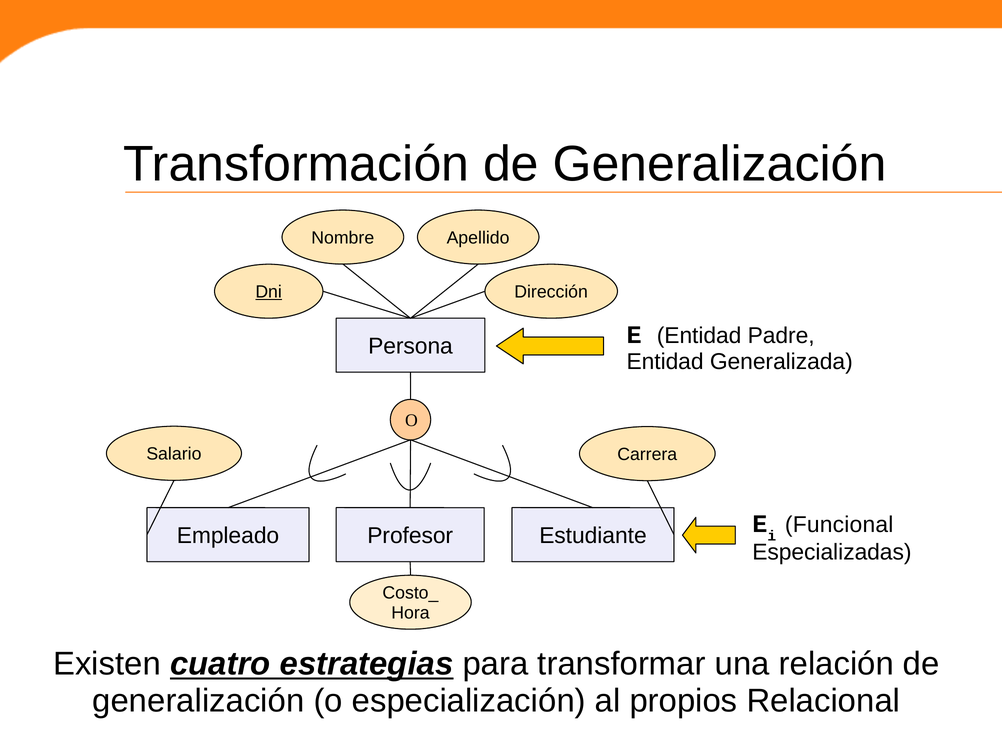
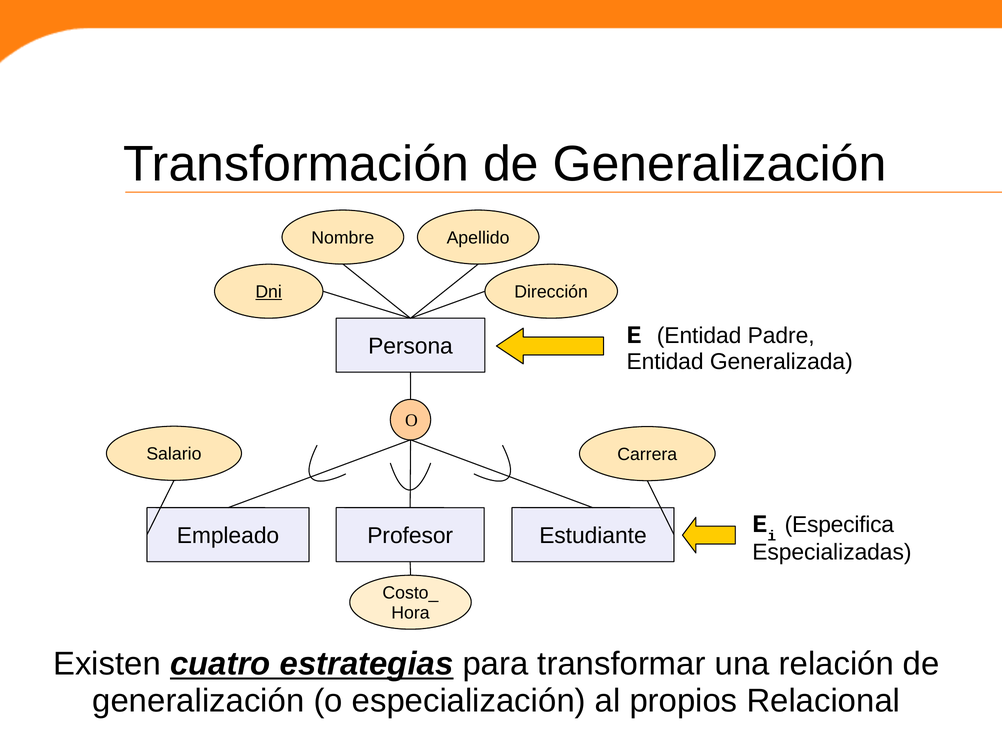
Funcional: Funcional -> Especifica
